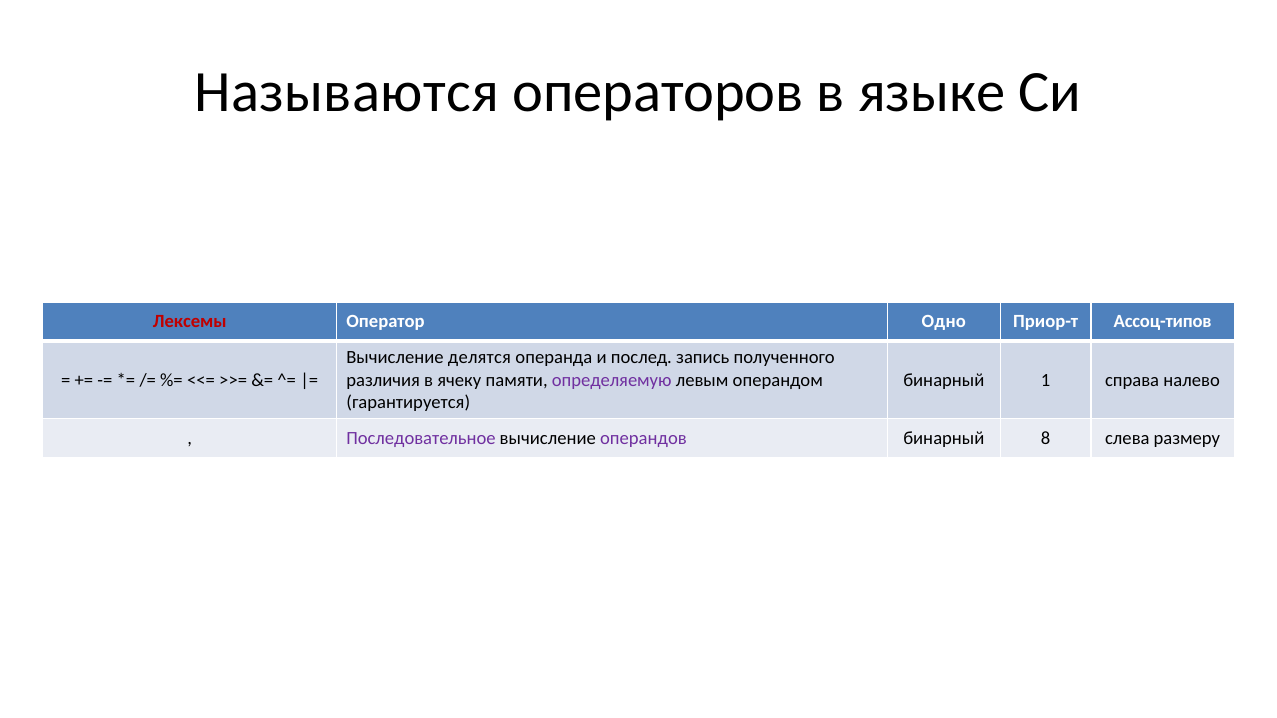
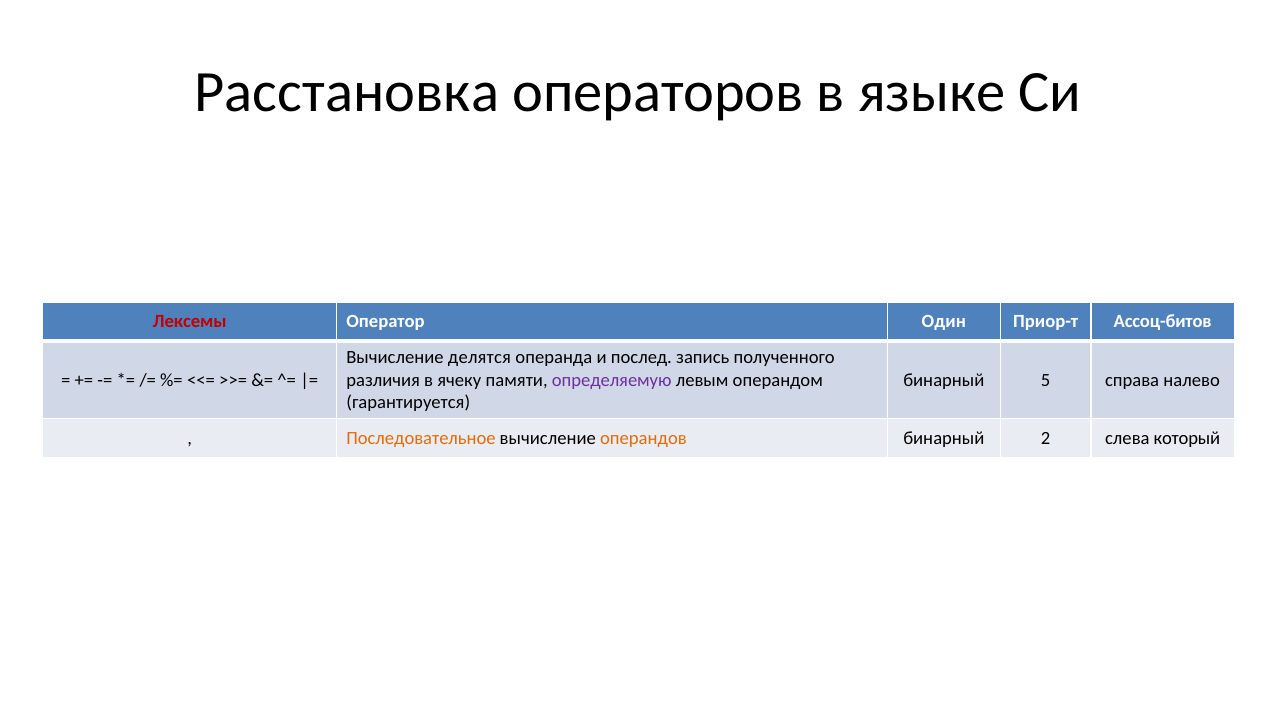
Называются: Называются -> Расстановка
Одно: Одно -> Один
Ассоц-типов: Ассоц-типов -> Ассоц-битов
1: 1 -> 5
Последовательное colour: purple -> orange
операндов colour: purple -> orange
8: 8 -> 2
размеру: размеру -> который
